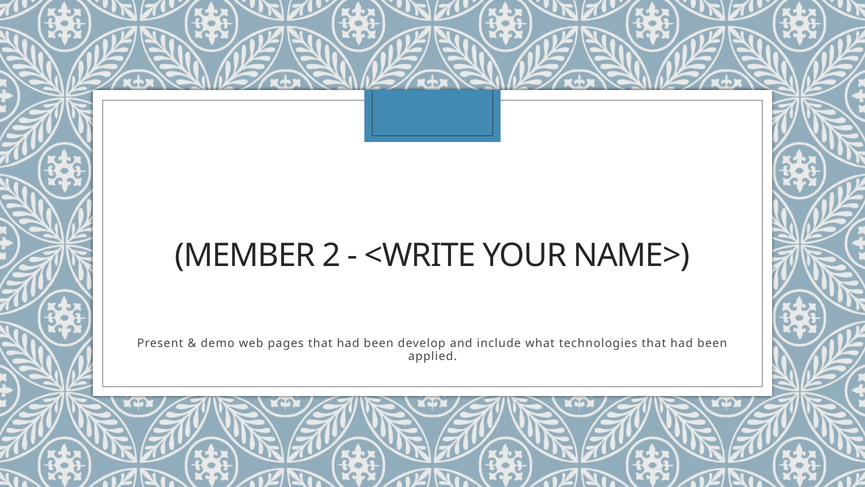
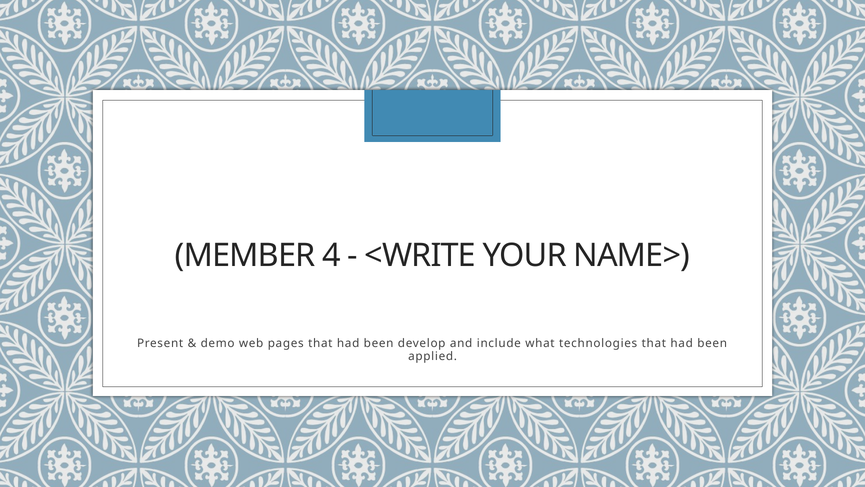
2: 2 -> 4
